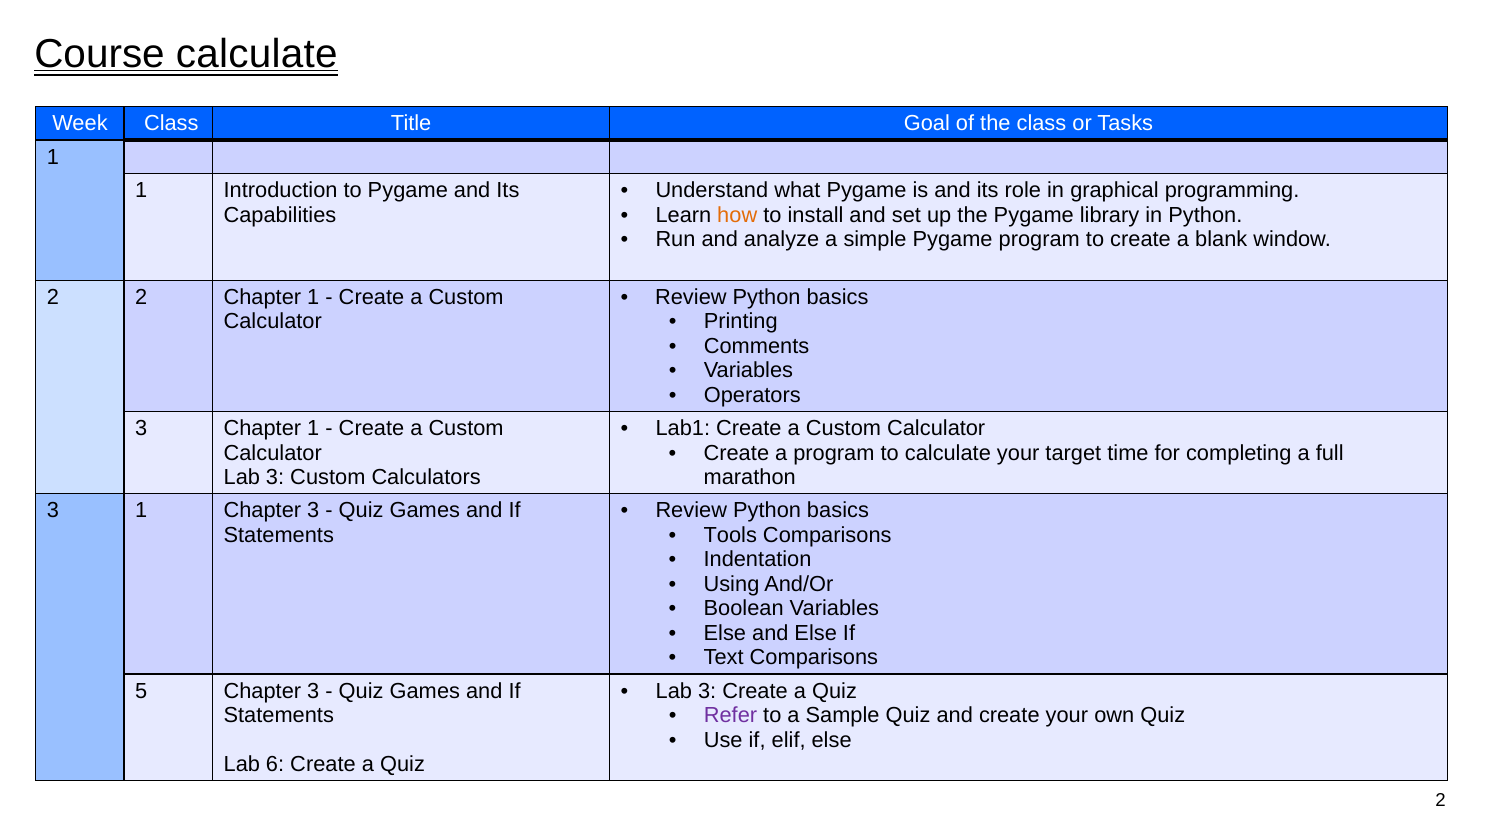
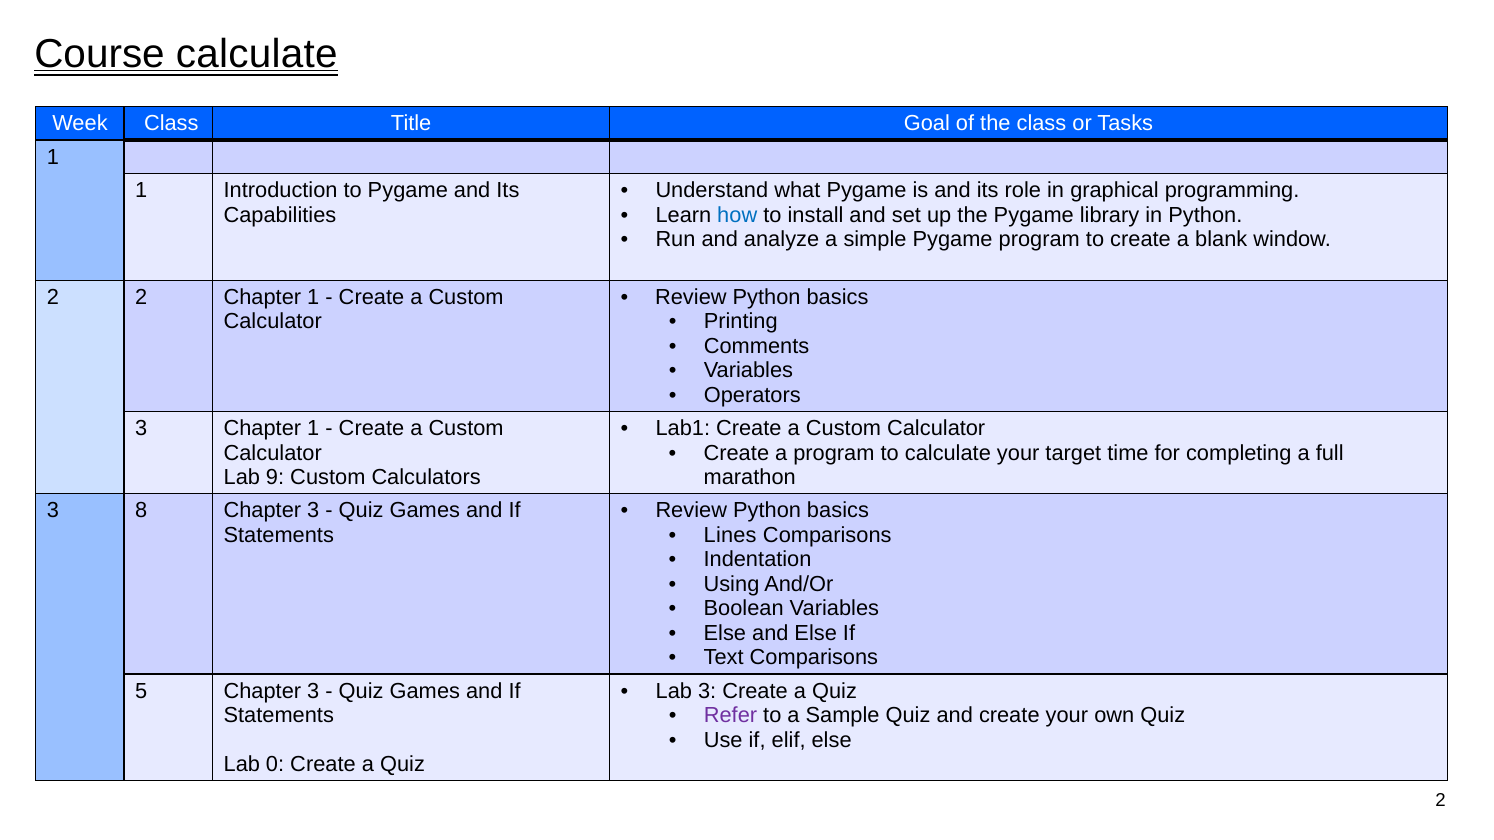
how colour: orange -> blue
3 at (275, 478): 3 -> 9
3 1: 1 -> 8
Tools: Tools -> Lines
6: 6 -> 0
